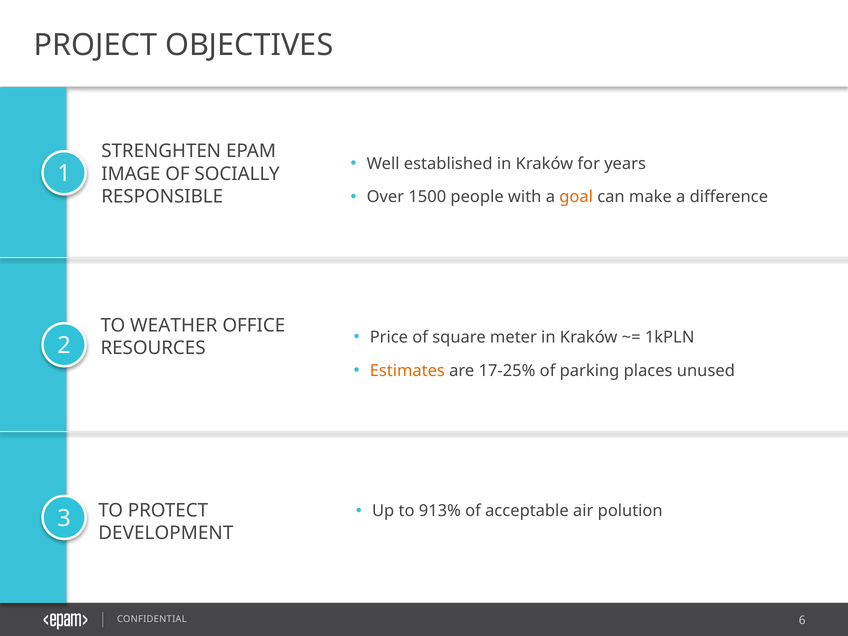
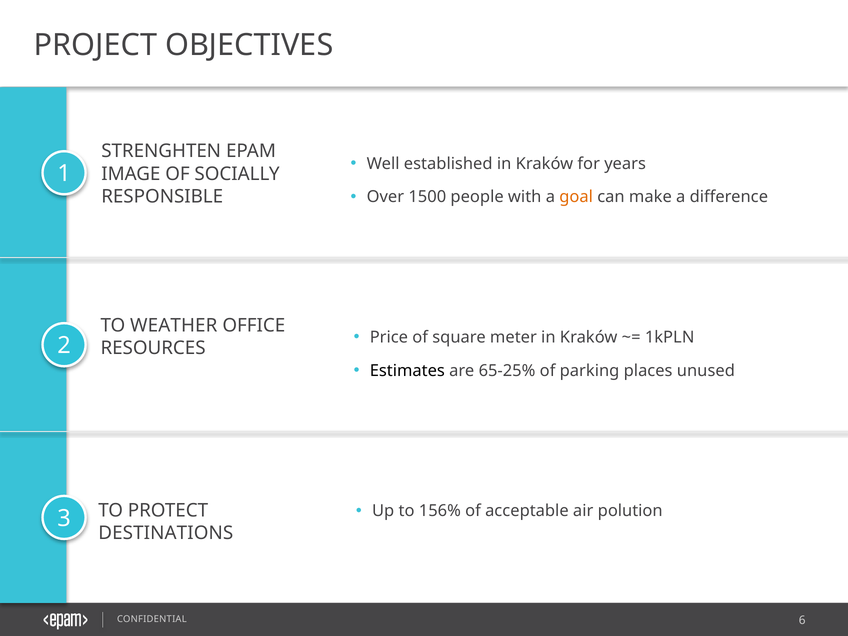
Estimates colour: orange -> black
17-25%: 17-25% -> 65-25%
913%: 913% -> 156%
DEVELOPMENT: DEVELOPMENT -> DESTINATIONS
